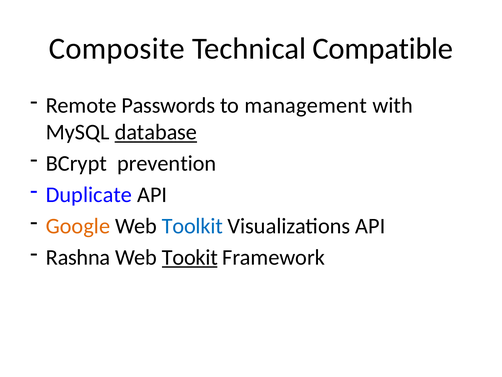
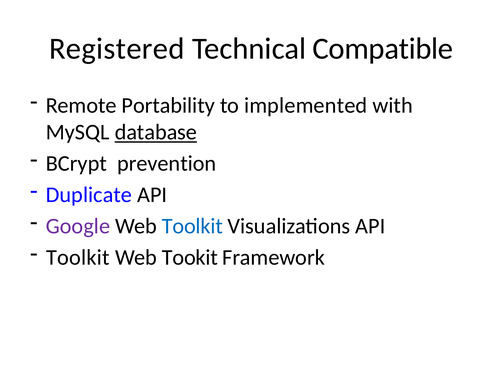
Composite: Composite -> Registered
Passwords: Passwords -> Portability
management: management -> implemented
Google colour: orange -> purple
Rashna at (78, 257): Rashna -> Toolkit
Tookit underline: present -> none
